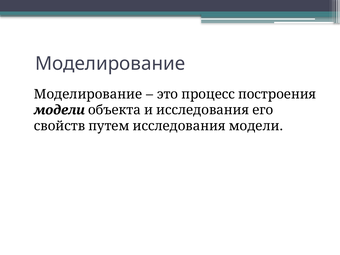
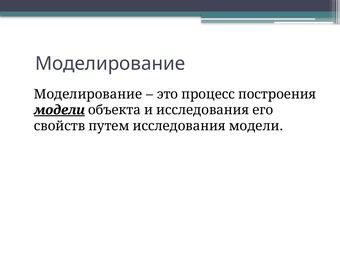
модели underline: none -> present
